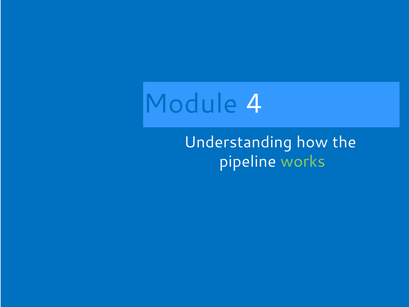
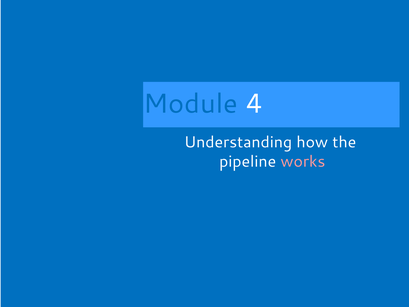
works colour: light green -> pink
